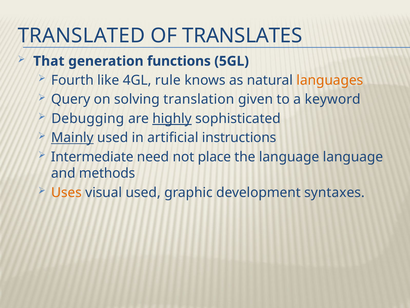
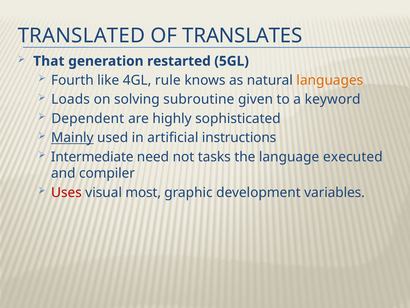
functions: functions -> restarted
Query: Query -> Loads
translation: translation -> subroutine
Debugging: Debugging -> Dependent
highly underline: present -> none
place: place -> tasks
language language: language -> executed
methods: methods -> compiler
Uses colour: orange -> red
visual used: used -> most
syntaxes: syntaxes -> variables
